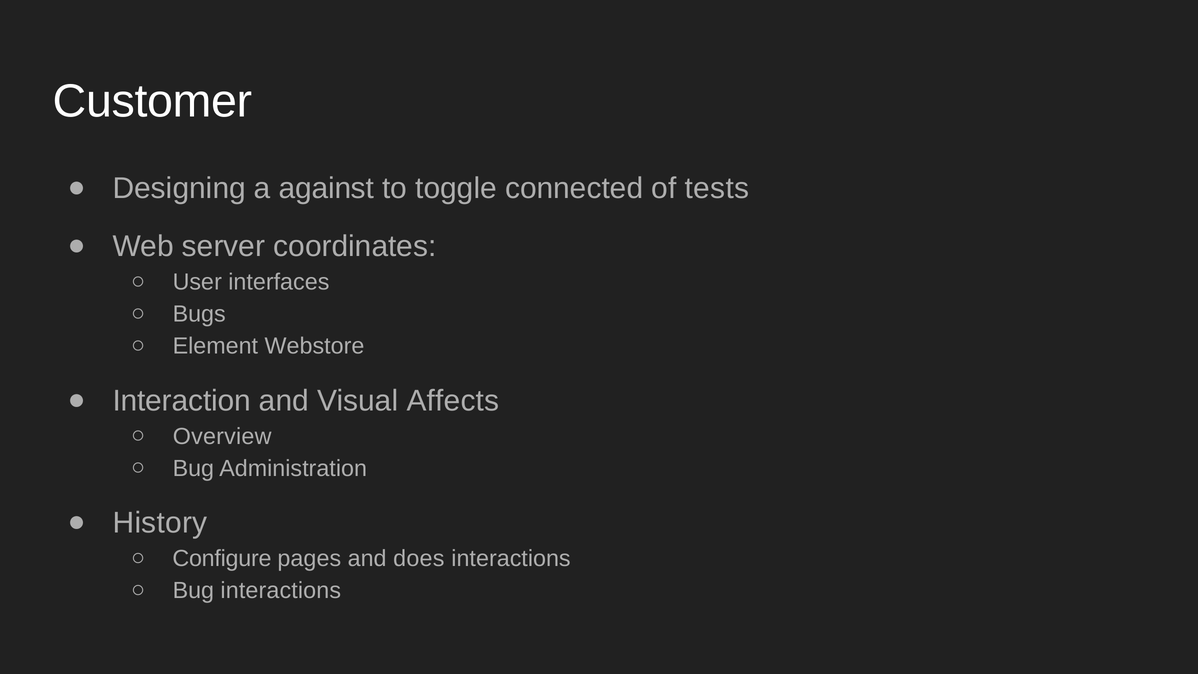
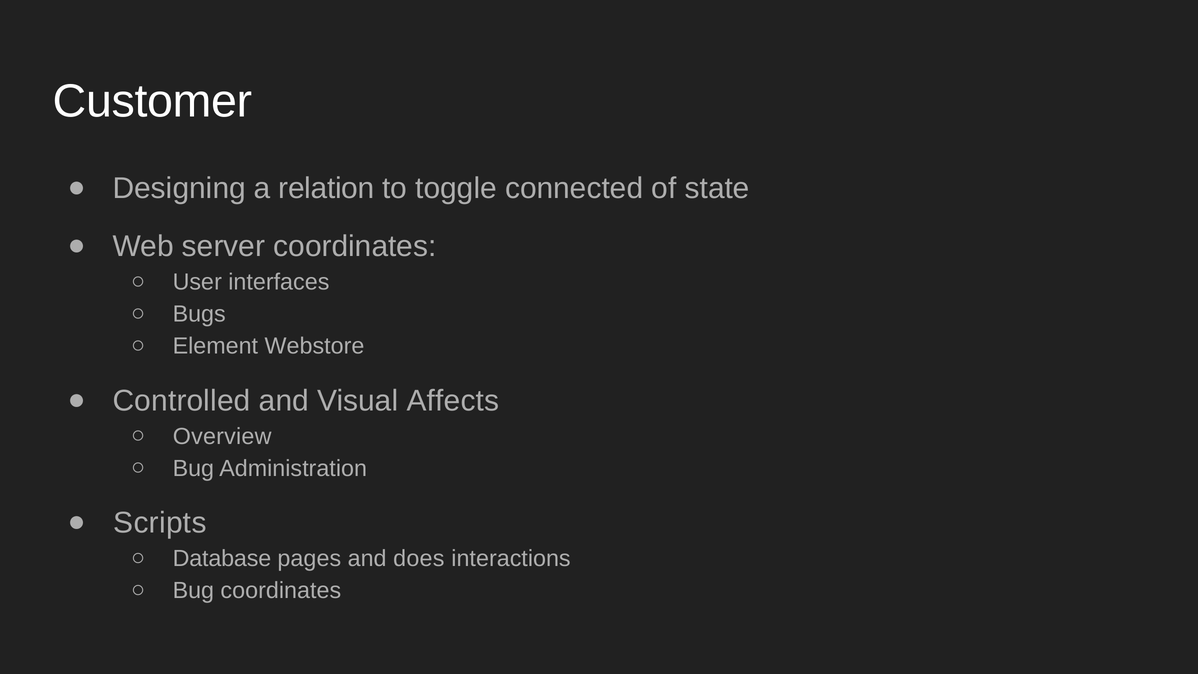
against: against -> relation
tests: tests -> state
Interaction: Interaction -> Controlled
History: History -> Scripts
Configure: Configure -> Database
Bug interactions: interactions -> coordinates
